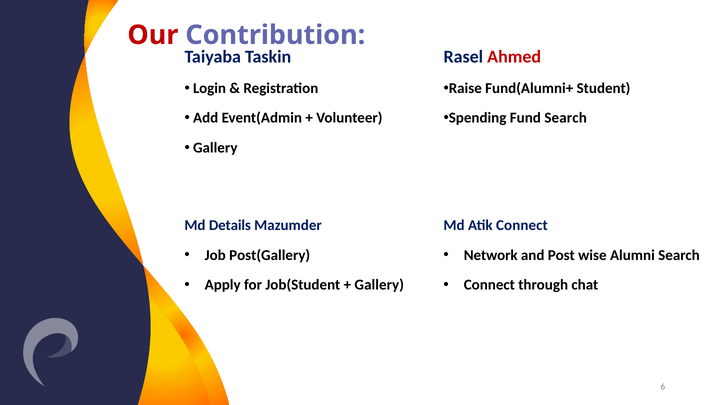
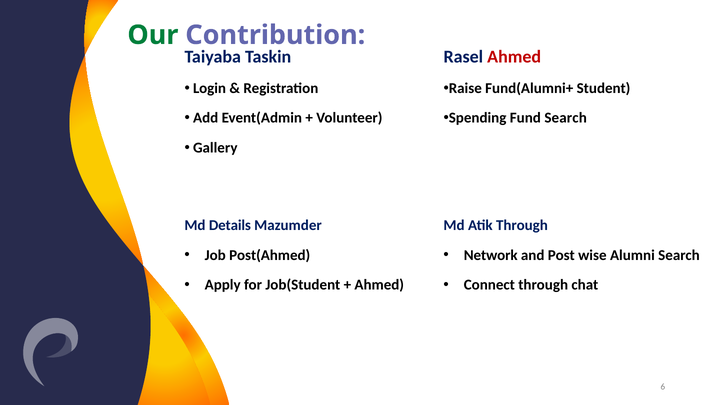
Our colour: red -> green
Atik Connect: Connect -> Through
Post(Gallery: Post(Gallery -> Post(Ahmed
Gallery at (379, 285): Gallery -> Ahmed
